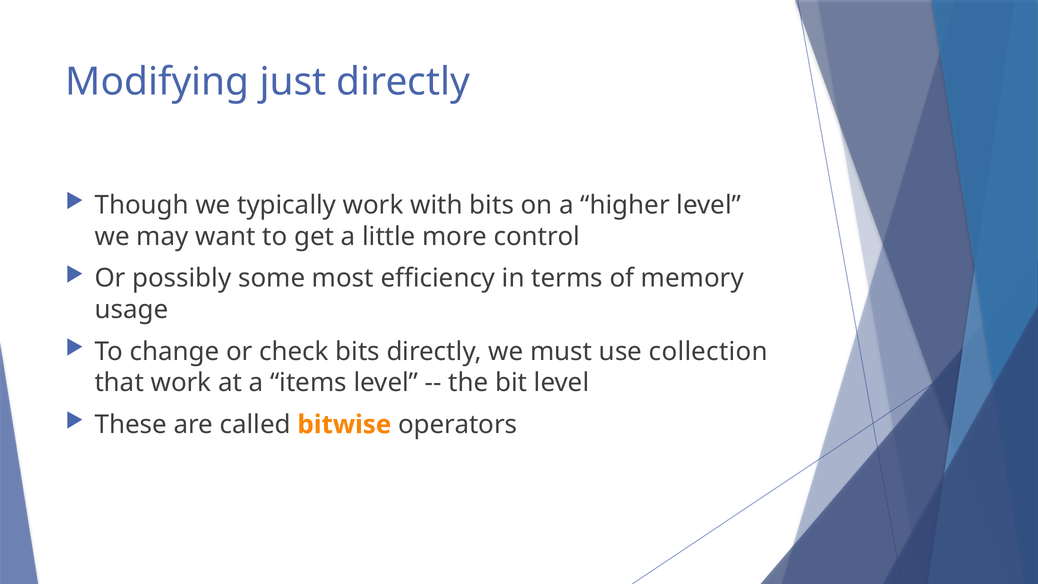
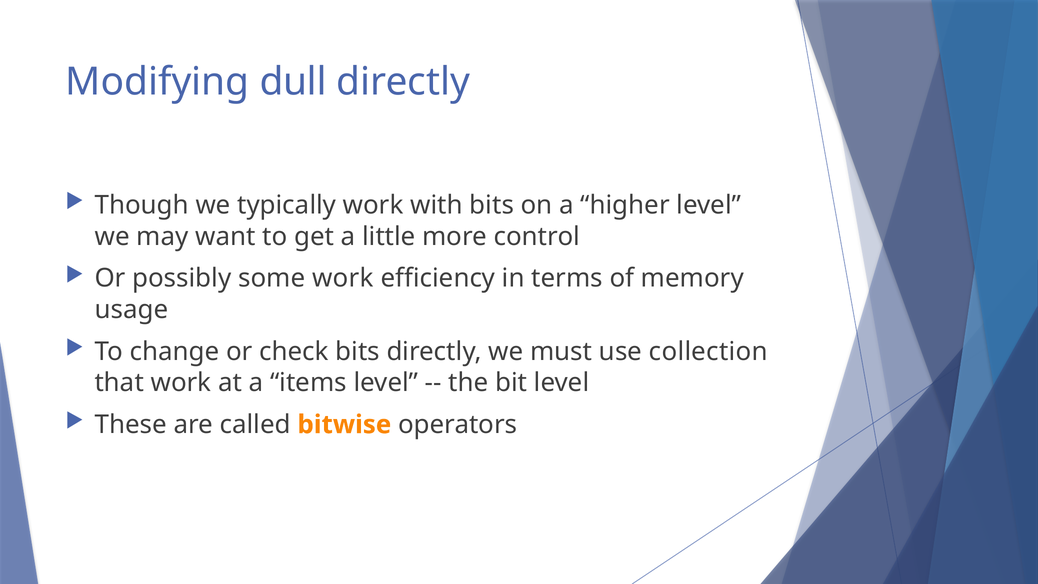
just: just -> dull
some most: most -> work
